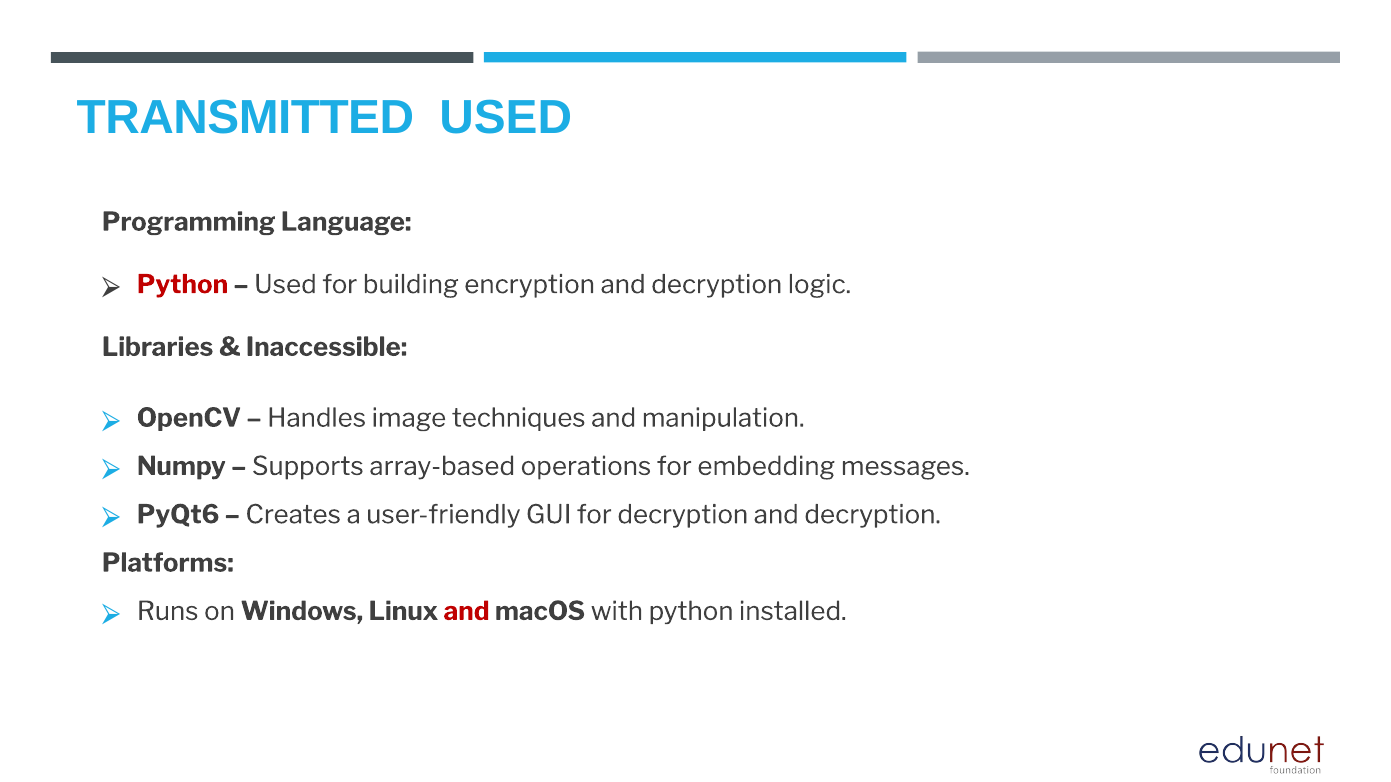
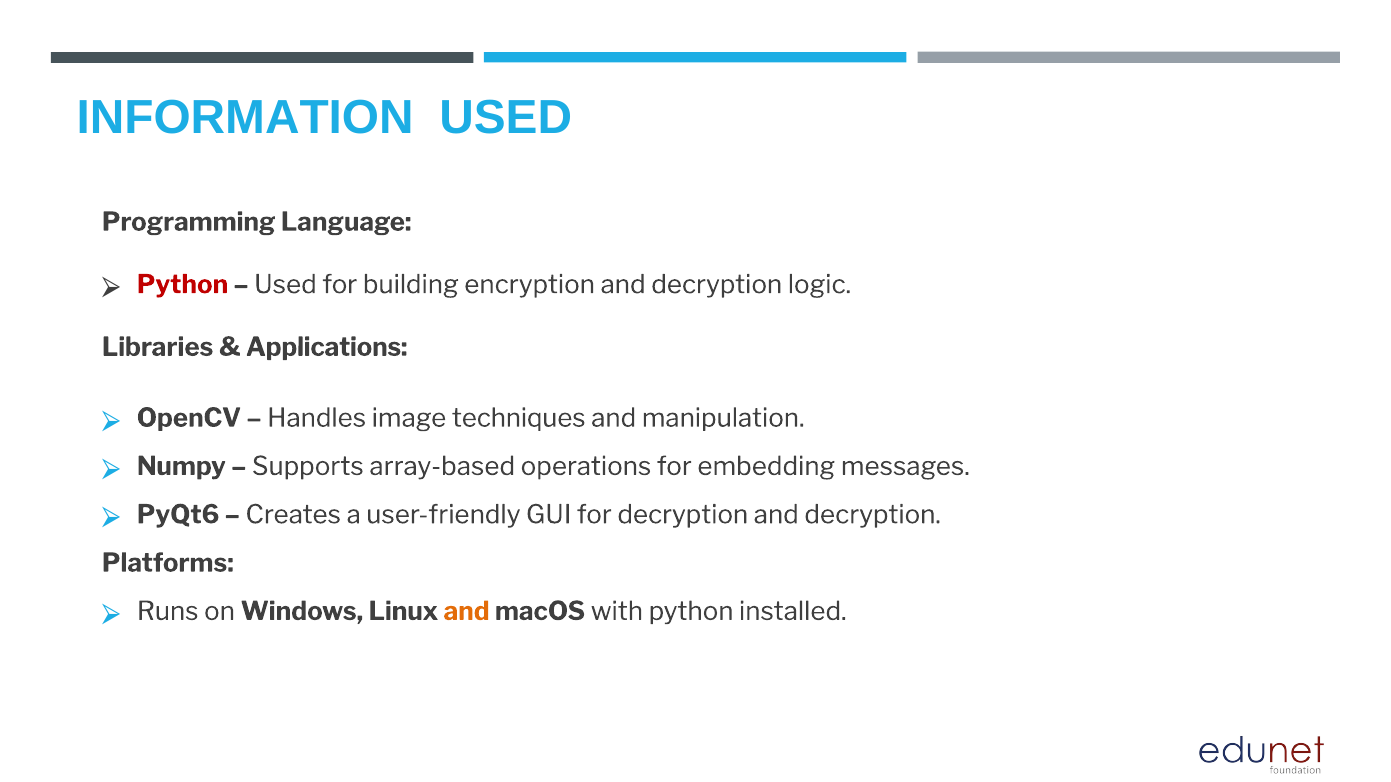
TRANSMITTED: TRANSMITTED -> INFORMATION
Inaccessible: Inaccessible -> Applications
and at (467, 612) colour: red -> orange
